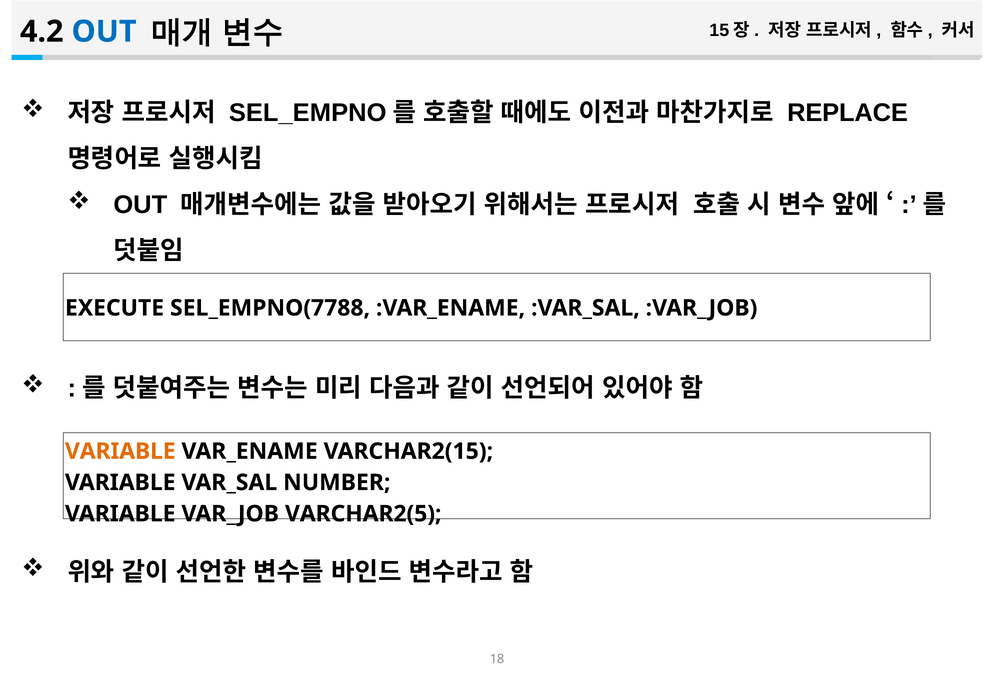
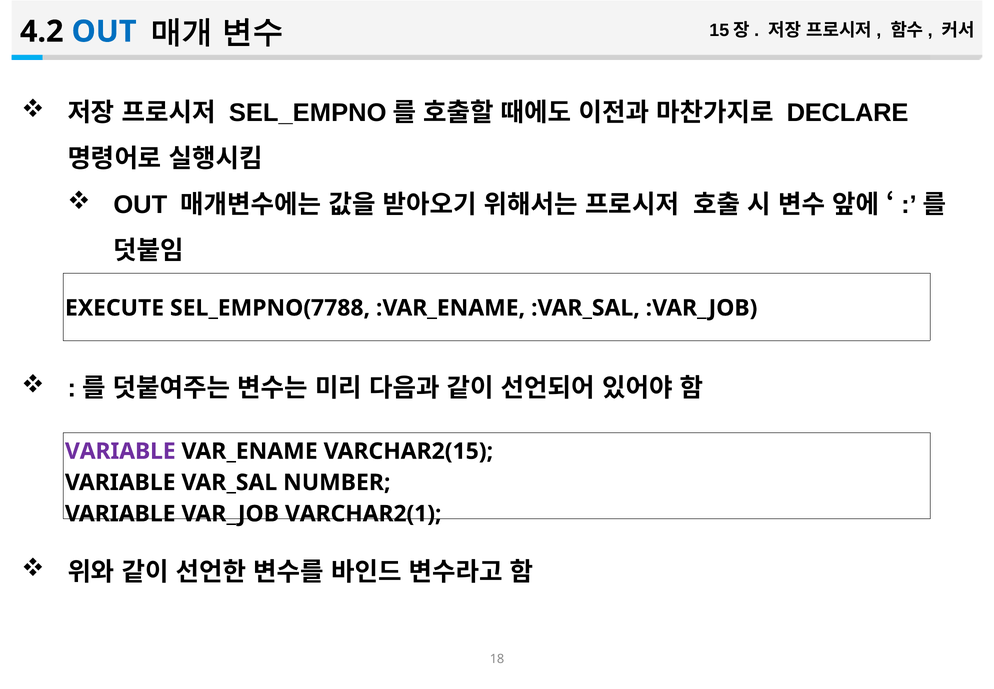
REPLACE: REPLACE -> DECLARE
VARIABLE at (120, 451) colour: orange -> purple
VARCHAR2(5: VARCHAR2(5 -> VARCHAR2(1
